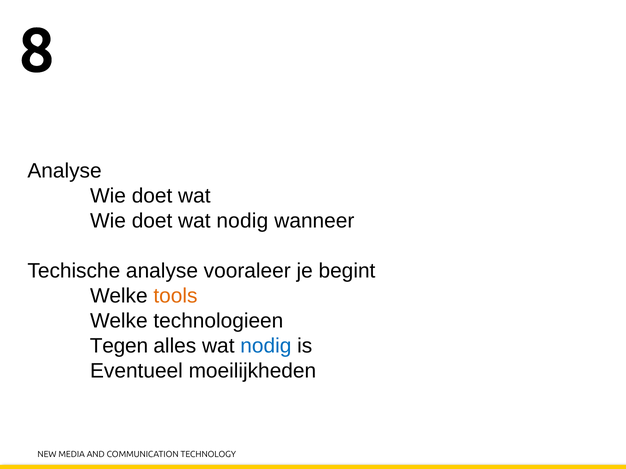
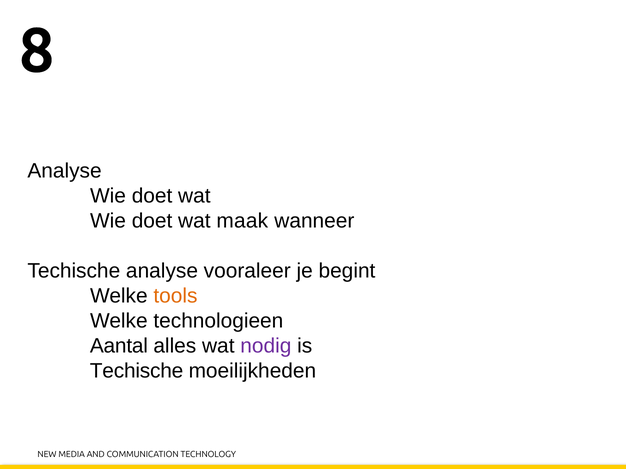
doet wat nodig: nodig -> maak
Tegen: Tegen -> Aantal
nodig at (266, 346) colour: blue -> purple
Eventueel at (136, 371): Eventueel -> Techische
